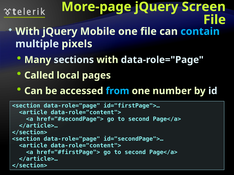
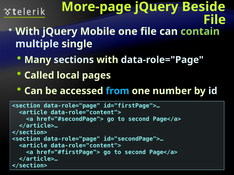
Screen: Screen -> Beside
contain colour: light blue -> light green
pixels: pixels -> single
